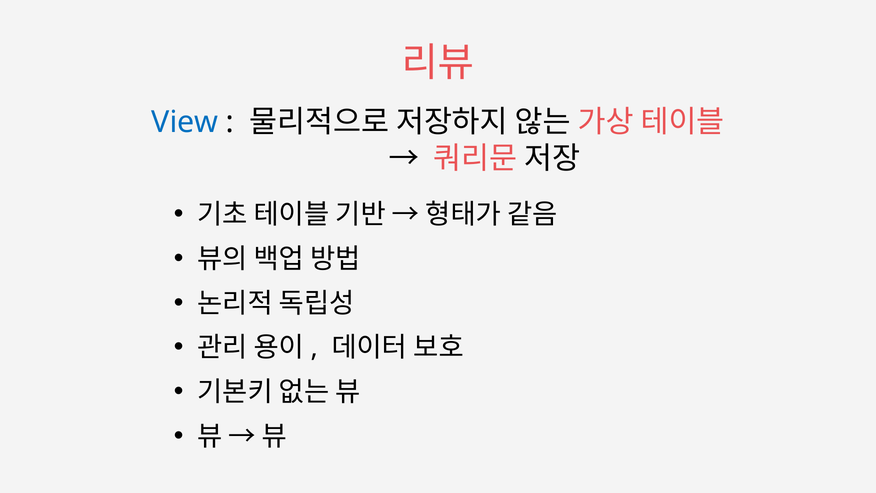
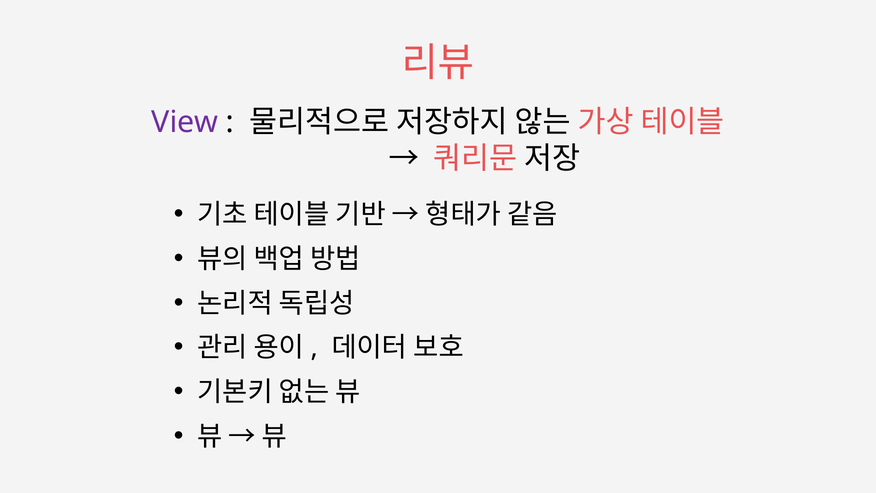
View colour: blue -> purple
